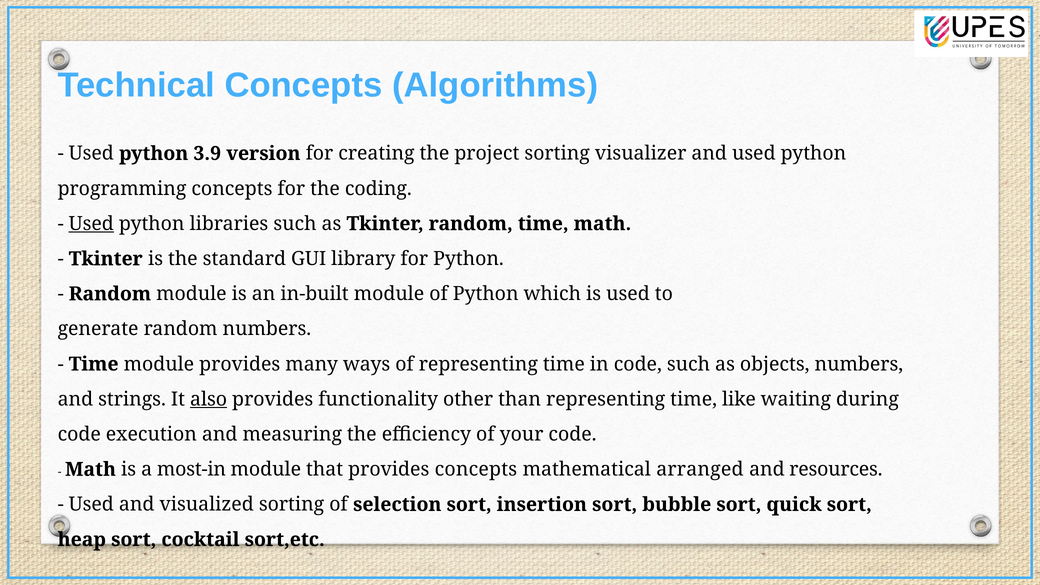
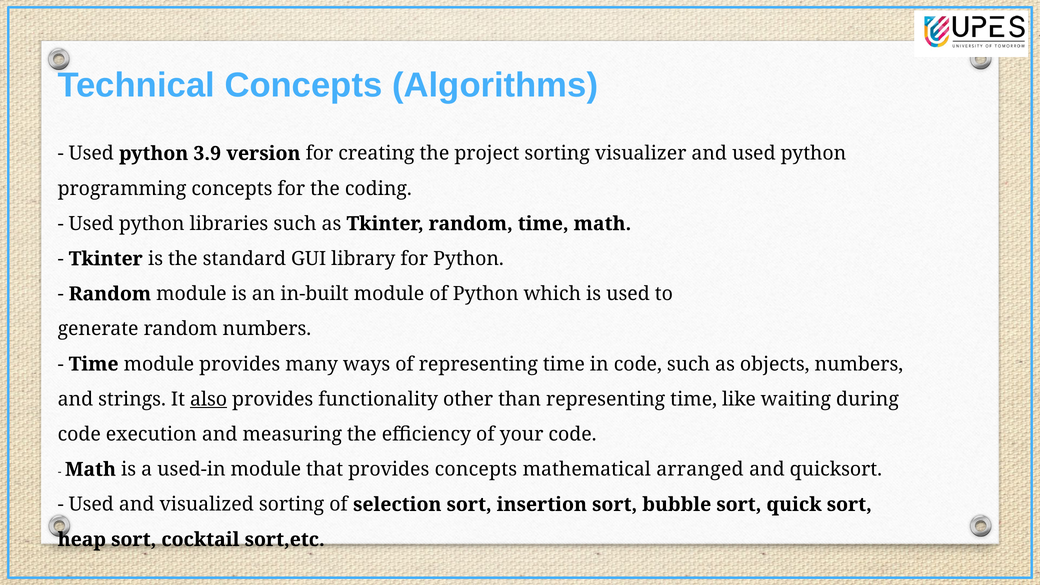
Used at (91, 224) underline: present -> none
most-in: most-in -> used-in
resources: resources -> quicksort
